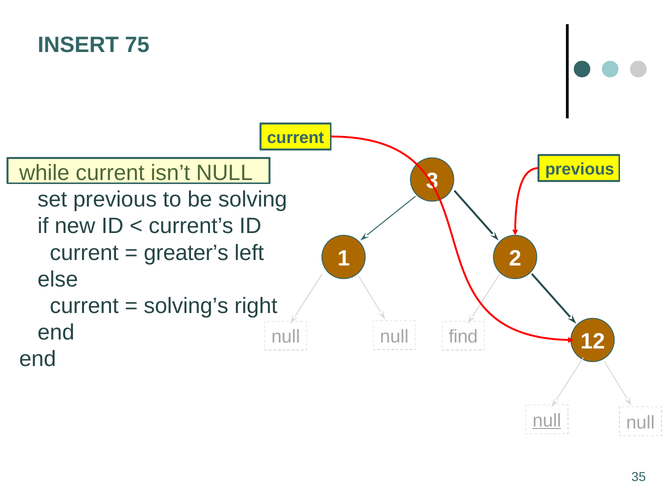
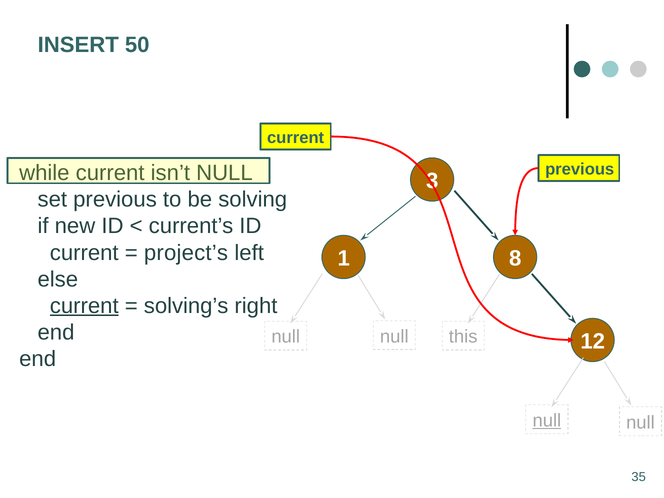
75: 75 -> 50
greater’s: greater’s -> project’s
1 2: 2 -> 8
current at (84, 306) underline: none -> present
find: find -> this
